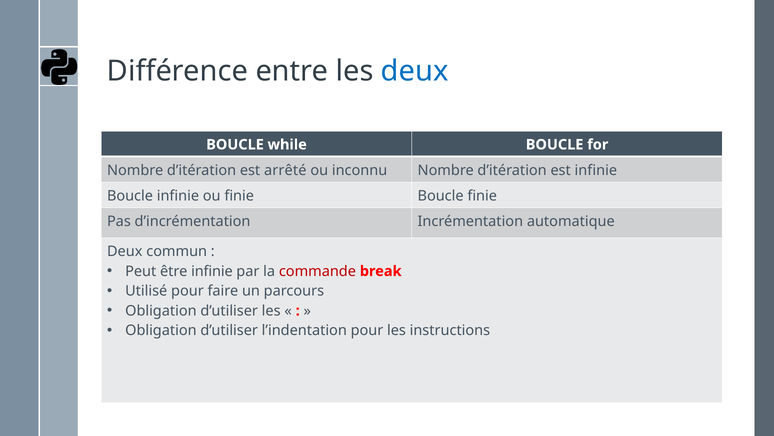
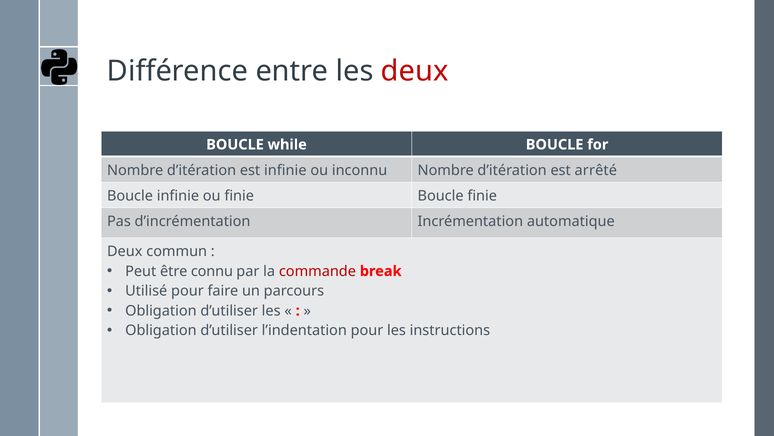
deux at (415, 71) colour: blue -> red
est arrêté: arrêté -> infinie
est infinie: infinie -> arrêté
être infinie: infinie -> connu
